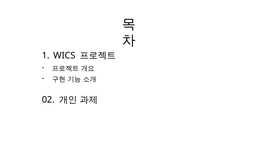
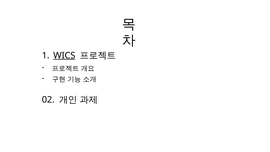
WICS underline: none -> present
